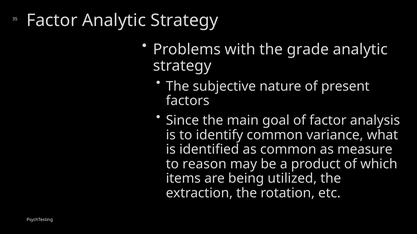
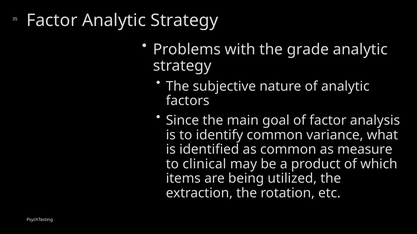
of present: present -> analytic
reason: reason -> clinical
